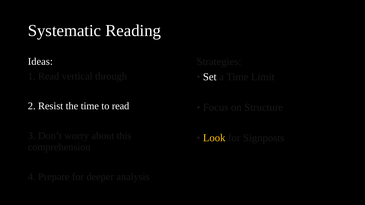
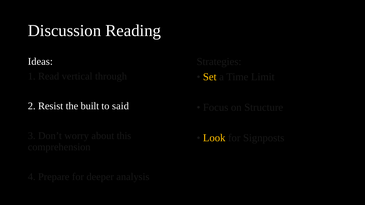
Systematic: Systematic -> Discussion
Set colour: white -> yellow
the time: time -> built
to read: read -> said
